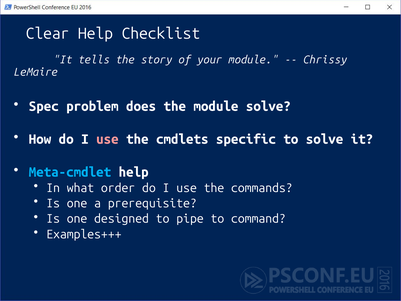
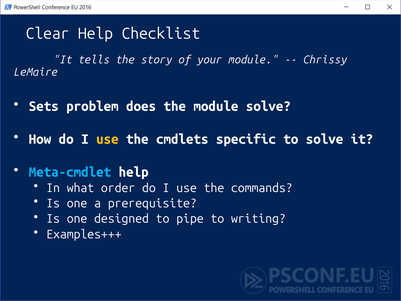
Spec: Spec -> Sets
use at (107, 139) colour: pink -> yellow
command: command -> writing
